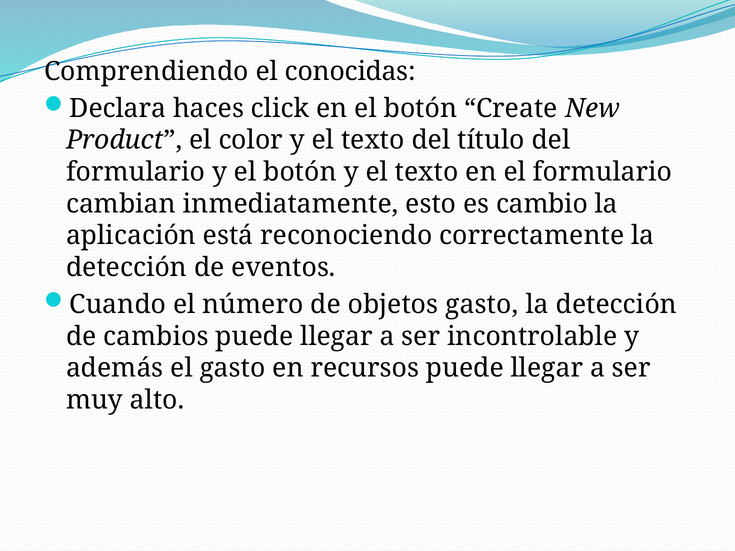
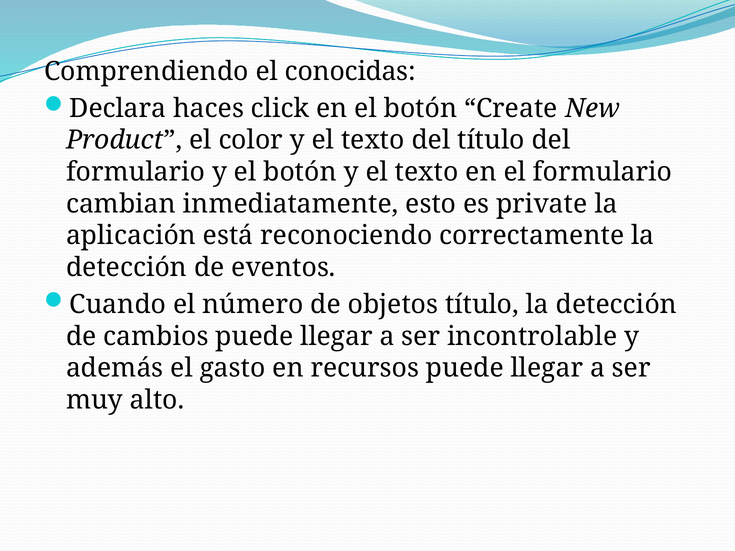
cambio: cambio -> private
objetos gasto: gasto -> título
